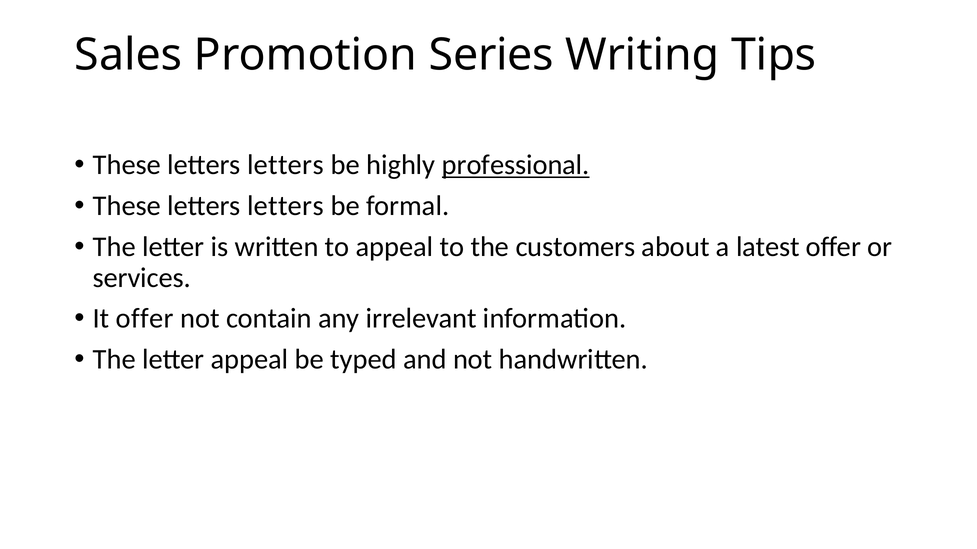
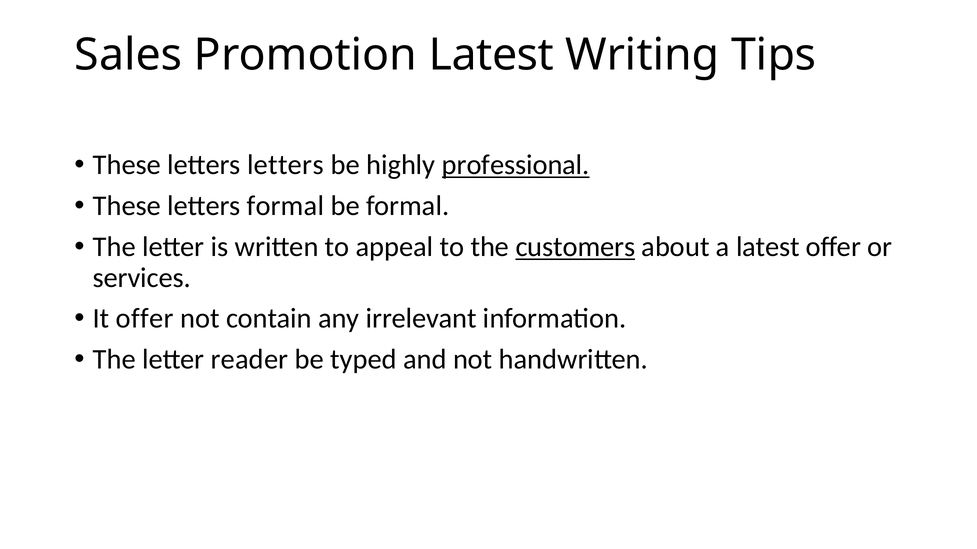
Promotion Series: Series -> Latest
letters at (285, 206): letters -> formal
customers underline: none -> present
letter appeal: appeal -> reader
